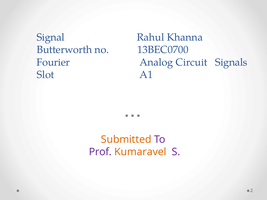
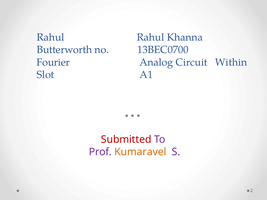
Signal at (51, 37): Signal -> Rahul
Signals: Signals -> Within
Submitted colour: orange -> red
